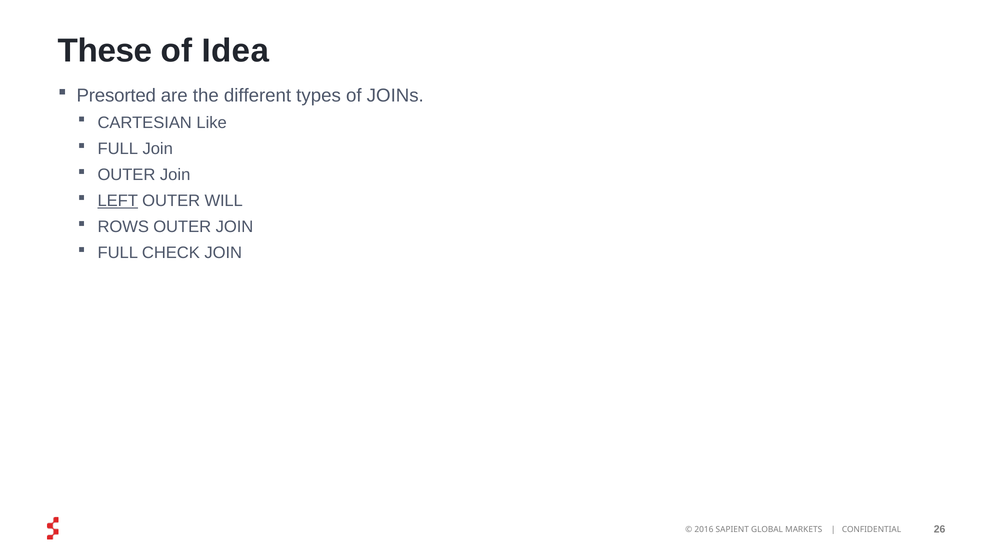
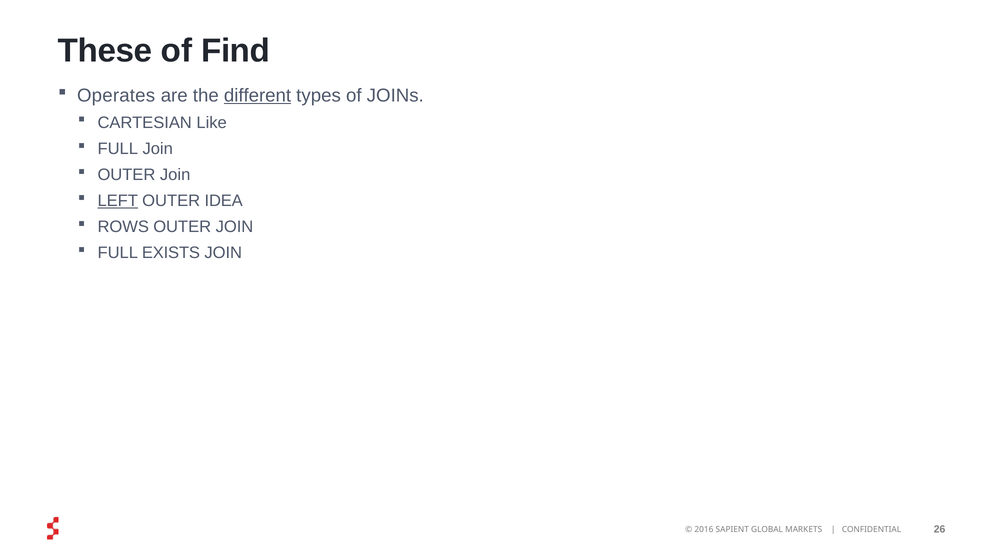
Idea: Idea -> Find
Presorted: Presorted -> Operates
different underline: none -> present
WILL: WILL -> IDEA
CHECK: CHECK -> EXISTS
